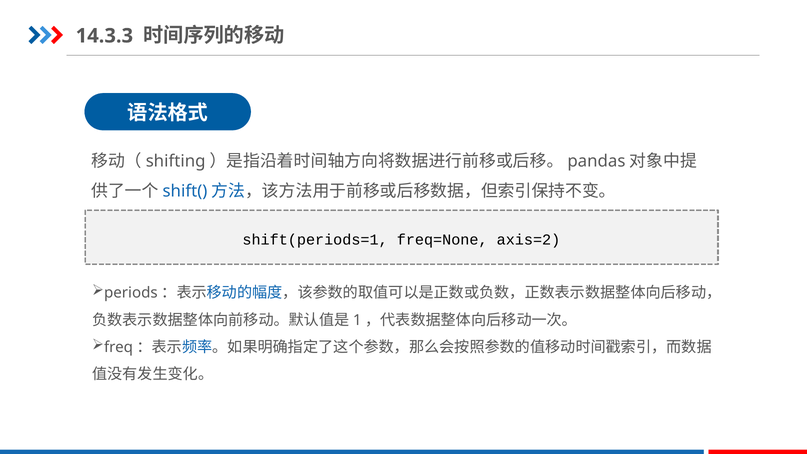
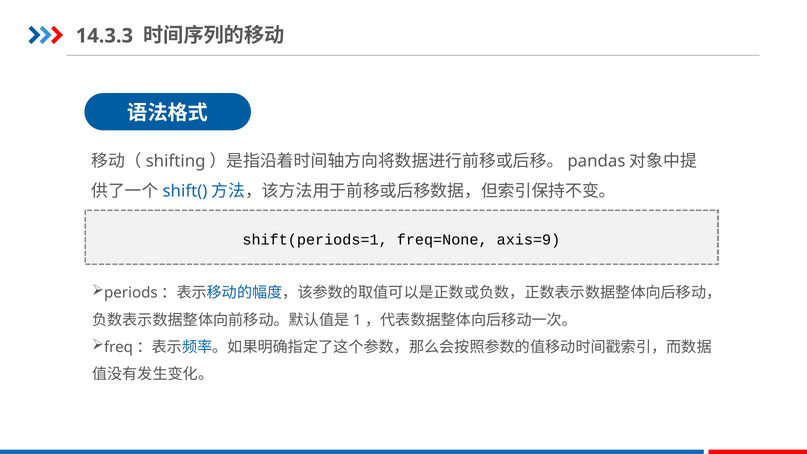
axis=2: axis=2 -> axis=9
